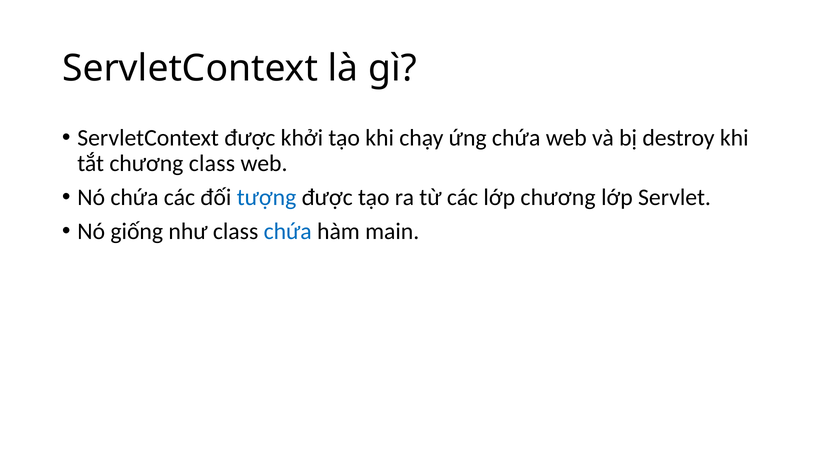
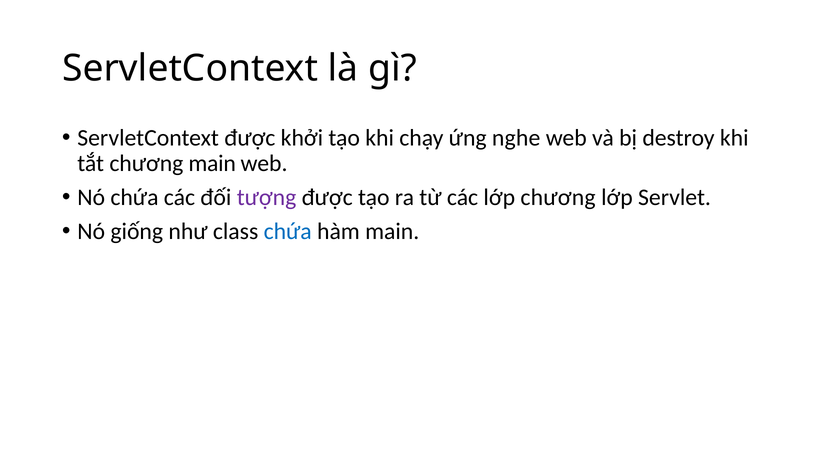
ứng chứa: chứa -> nghe
chương class: class -> main
tượng colour: blue -> purple
